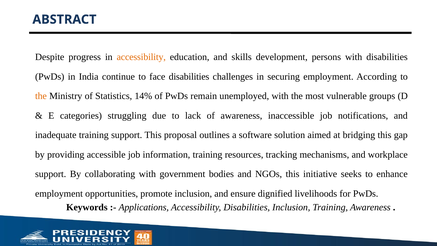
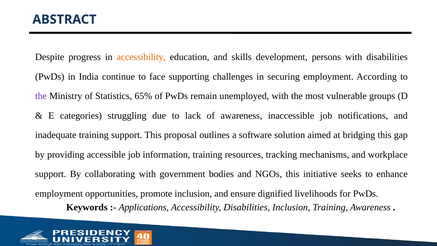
face disabilities: disabilities -> supporting
the at (41, 96) colour: orange -> purple
14%: 14% -> 65%
